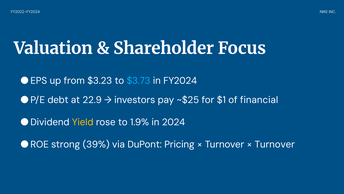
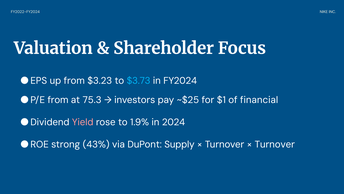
P/E debt: debt -> from
22.9: 22.9 -> 75.3
Yield colour: yellow -> pink
39%: 39% -> 43%
Pricing: Pricing -> Supply
